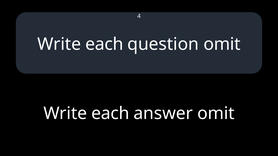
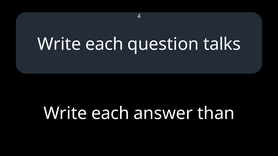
question omit: omit -> talks
answer omit: omit -> than
